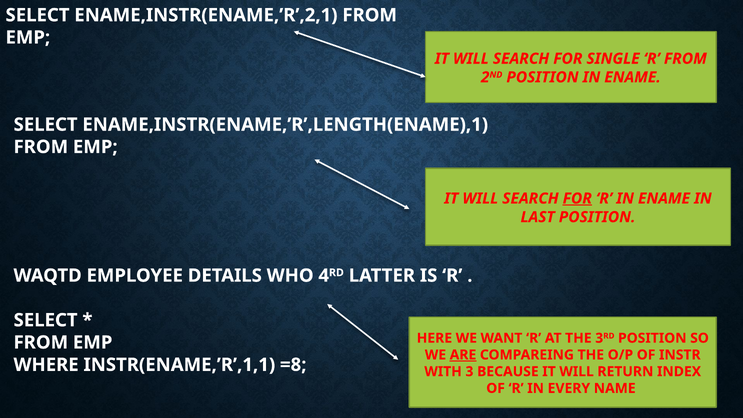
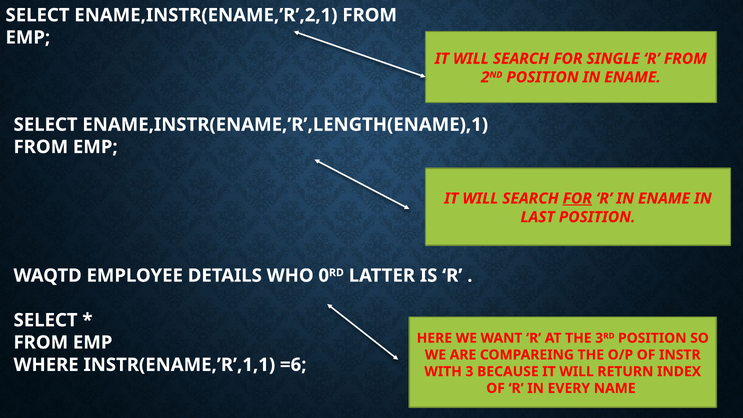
4: 4 -> 0
ARE underline: present -> none
=8: =8 -> =6
